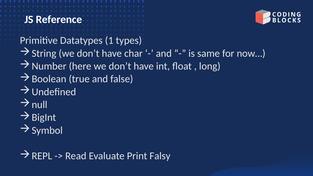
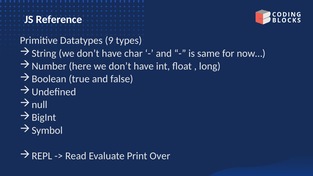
1: 1 -> 9
Falsy: Falsy -> Over
